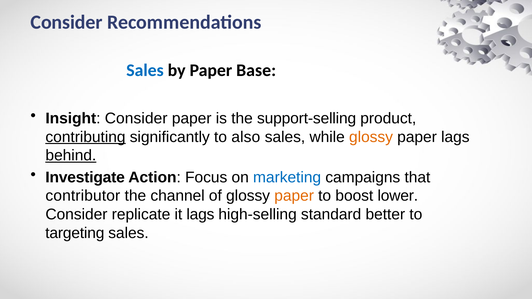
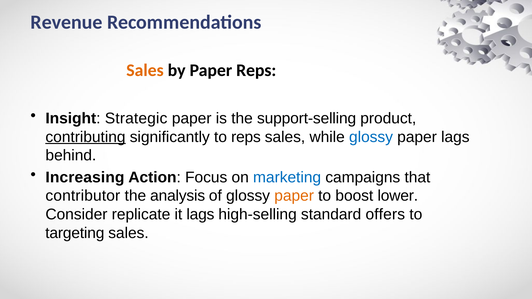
Consider at (67, 22): Consider -> Revenue
Sales at (145, 70) colour: blue -> orange
Paper Base: Base -> Reps
Insight Consider: Consider -> Strategic
to also: also -> reps
glossy at (371, 137) colour: orange -> blue
behind underline: present -> none
Investigate: Investigate -> Increasing
channel: channel -> analysis
better: better -> offers
